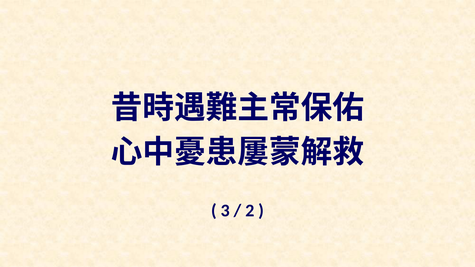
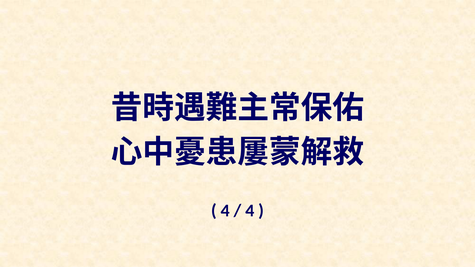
3 at (225, 211): 3 -> 4
2 at (250, 211): 2 -> 4
